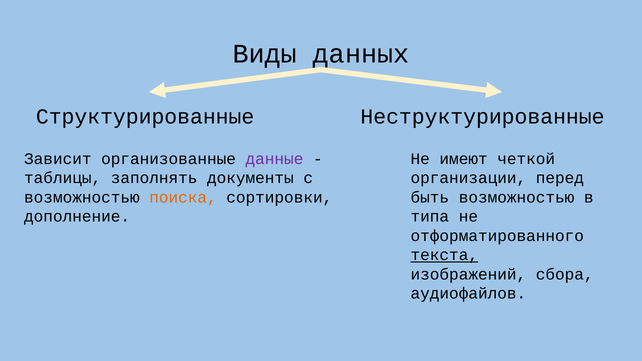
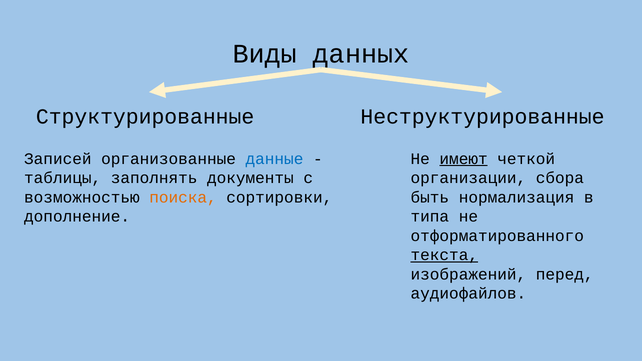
Зависит: Зависит -> Записей
данные colour: purple -> blue
имеют underline: none -> present
перед: перед -> сбора
быть возможностью: возможностью -> нормализация
сбора: сбора -> перед
